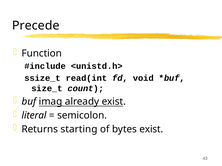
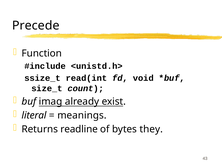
semicolon: semicolon -> meanings
starting: starting -> readline
bytes exist: exist -> they
